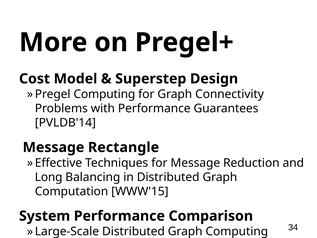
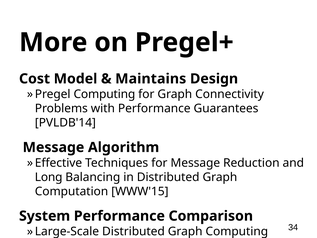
Superstep: Superstep -> Maintains
Rectangle: Rectangle -> Algorithm
